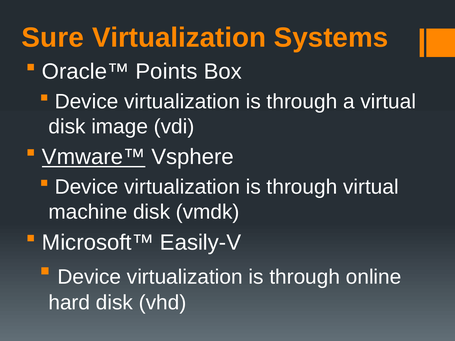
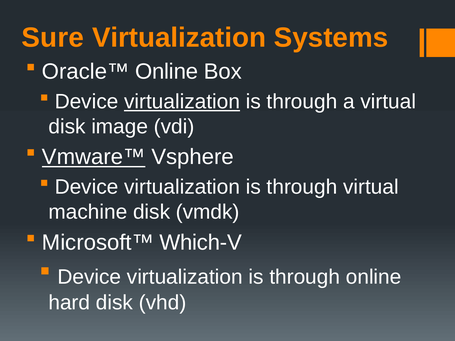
Oracle™ Points: Points -> Online
virtualization at (182, 102) underline: none -> present
Easily-V: Easily-V -> Which-V
